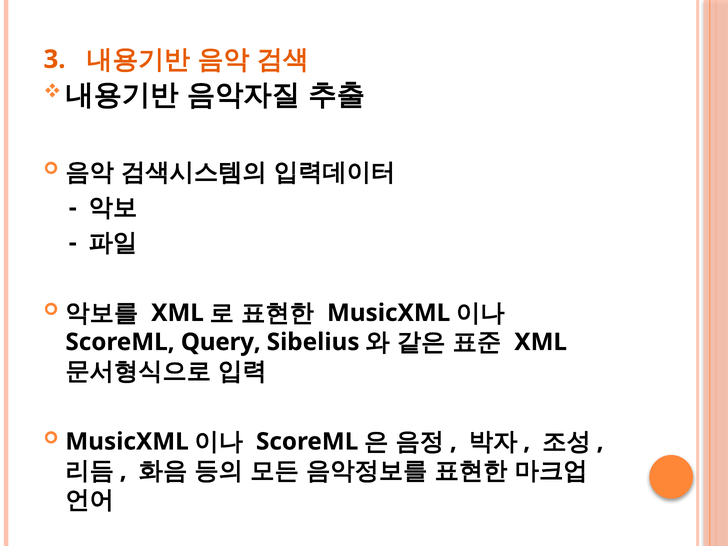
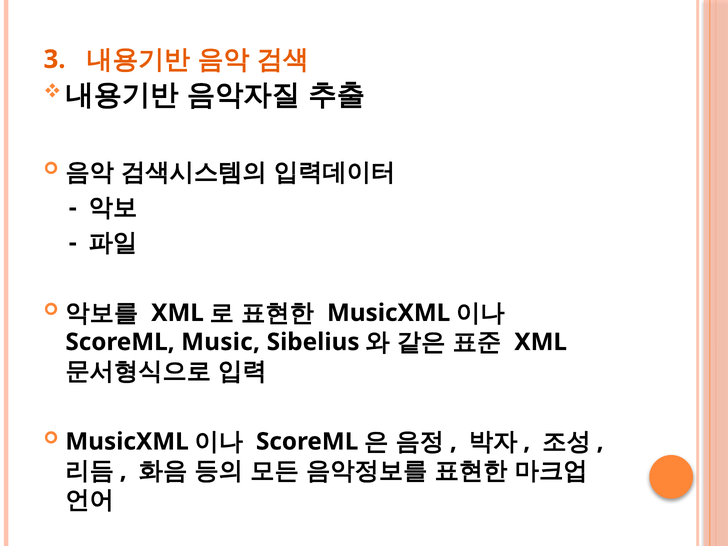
Query: Query -> Music
